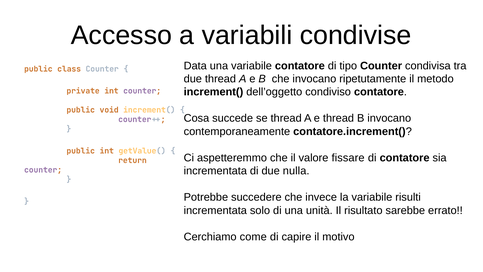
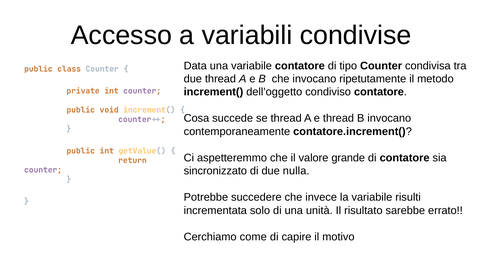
fissare: fissare -> grande
incrementata at (215, 171): incrementata -> sincronizzato
